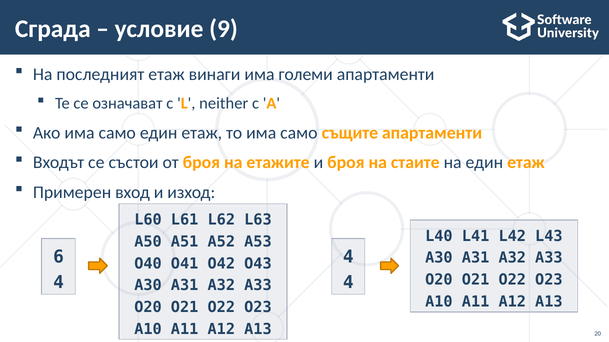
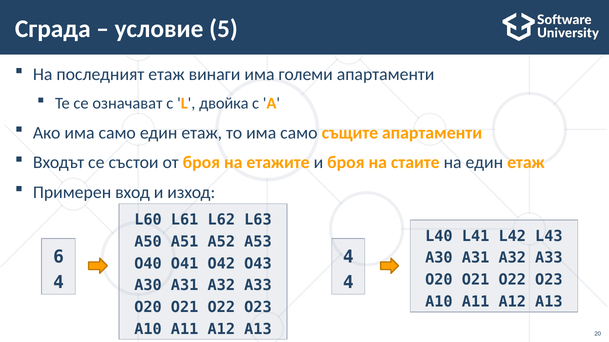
9: 9 -> 5
neither: neither -> двойка
